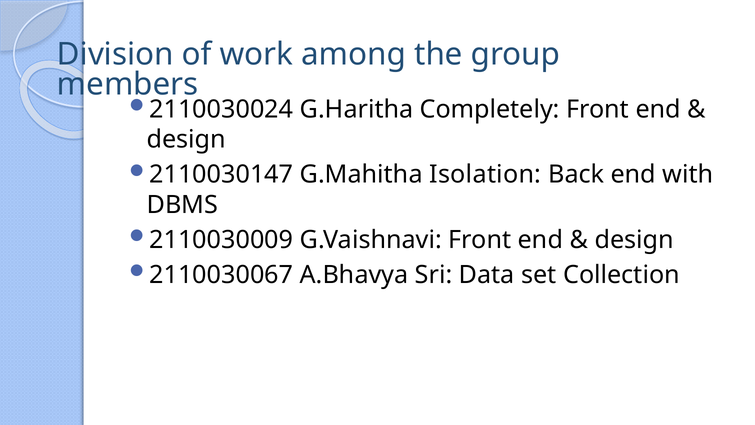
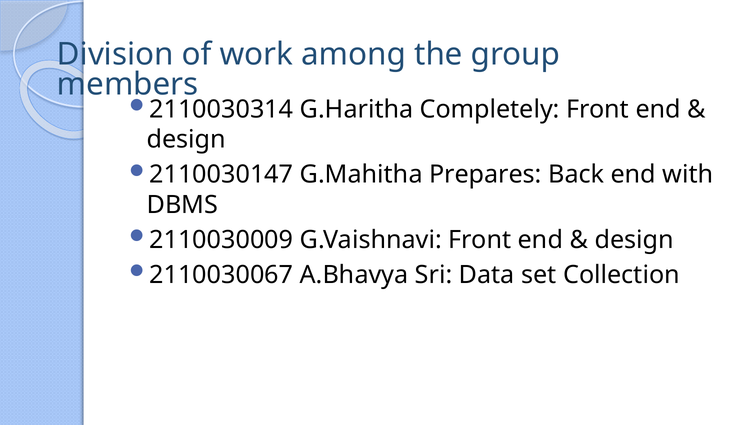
2110030024: 2110030024 -> 2110030314
Isolation: Isolation -> Prepares
